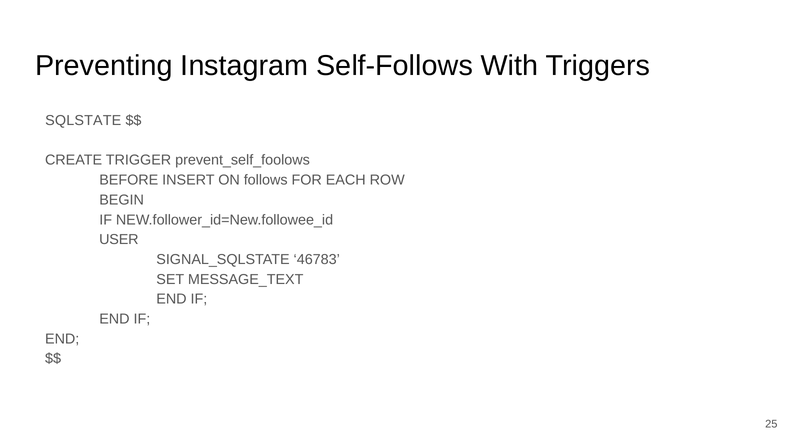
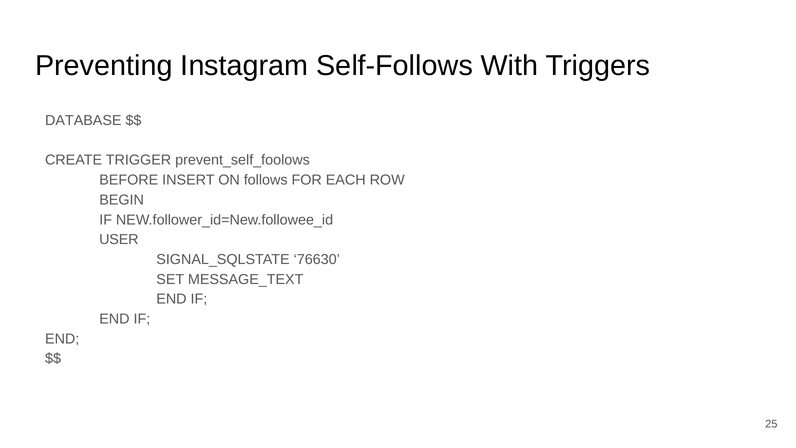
SQLSTATE: SQLSTATE -> DATABASE
46783: 46783 -> 76630
